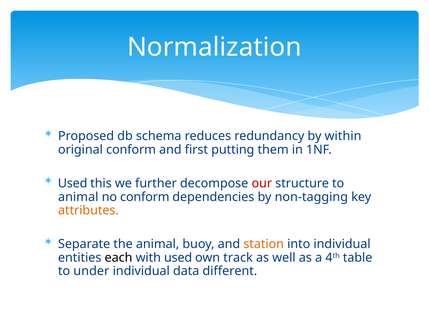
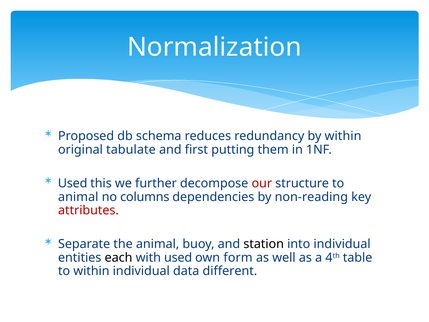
original conform: conform -> tabulate
no conform: conform -> columns
non-tagging: non-tagging -> non-reading
attributes colour: orange -> red
station colour: orange -> black
track: track -> form
to under: under -> within
